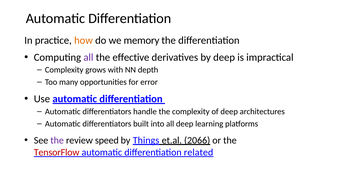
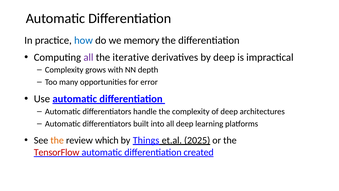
how colour: orange -> blue
effective: effective -> iterative
the at (57, 140) colour: purple -> orange
speed: speed -> which
2066: 2066 -> 2025
related: related -> created
